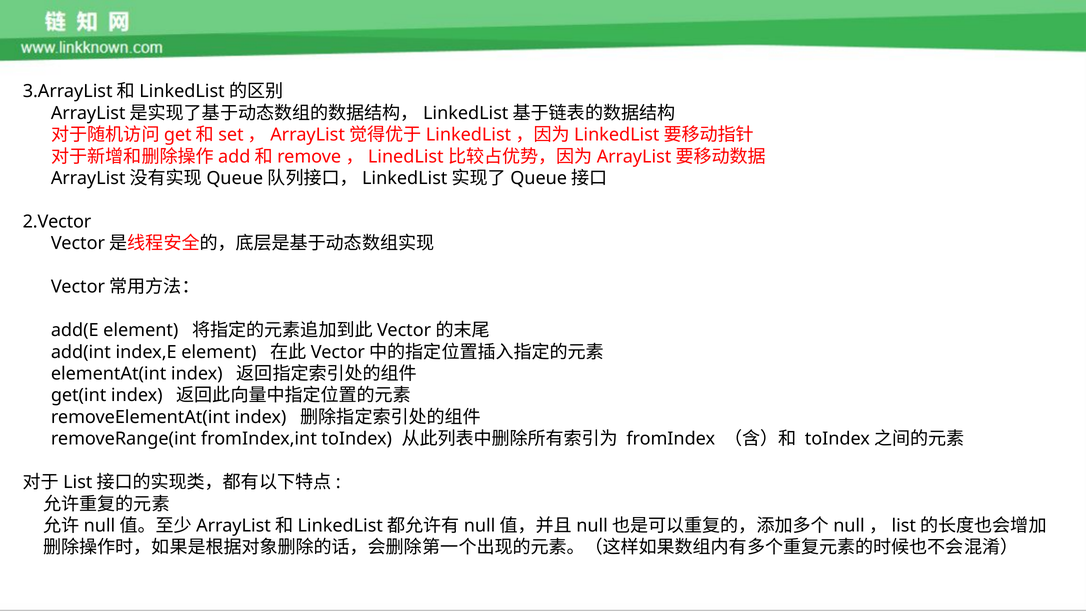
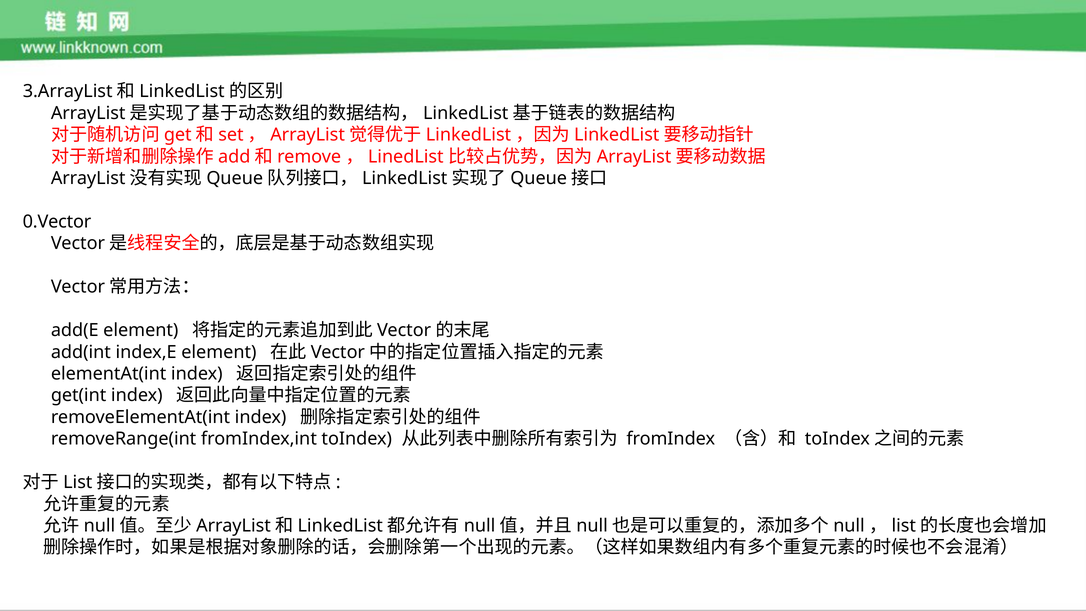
2.Vector: 2.Vector -> 0.Vector
